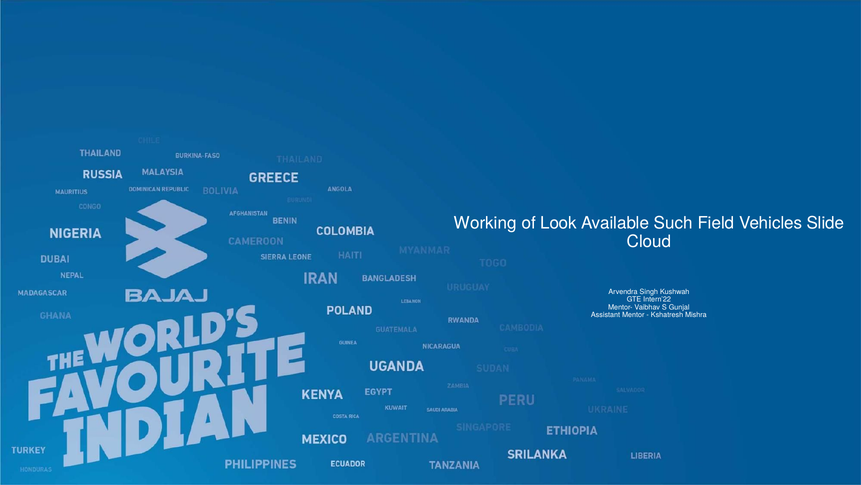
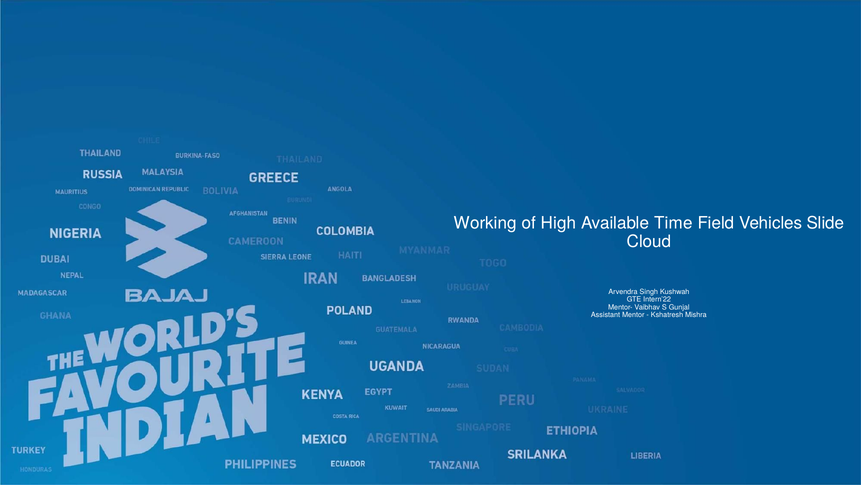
Look: Look -> High
Such: Such -> Time
